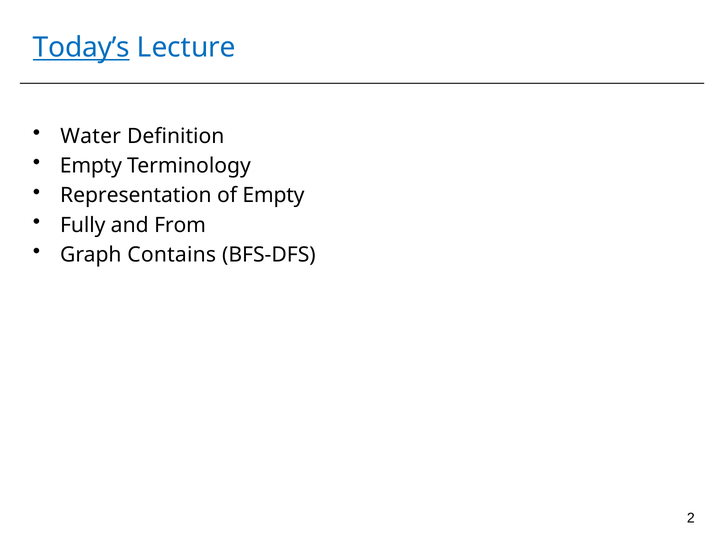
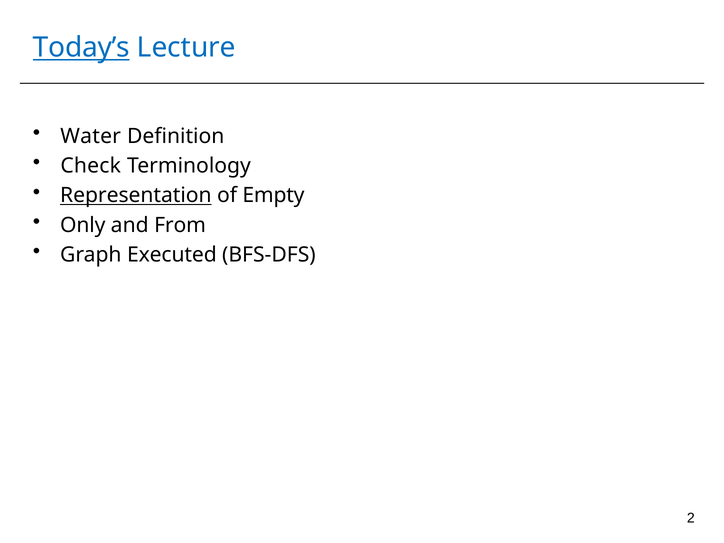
Empty at (91, 166): Empty -> Check
Representation underline: none -> present
Fully: Fully -> Only
Contains: Contains -> Executed
